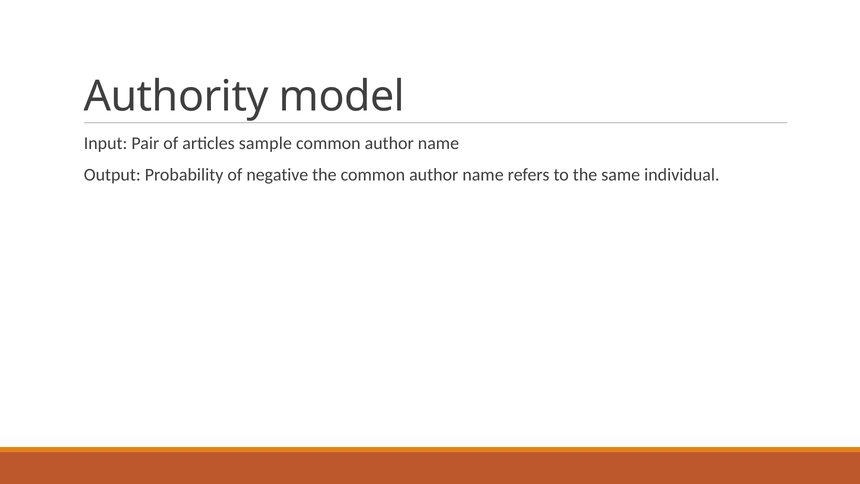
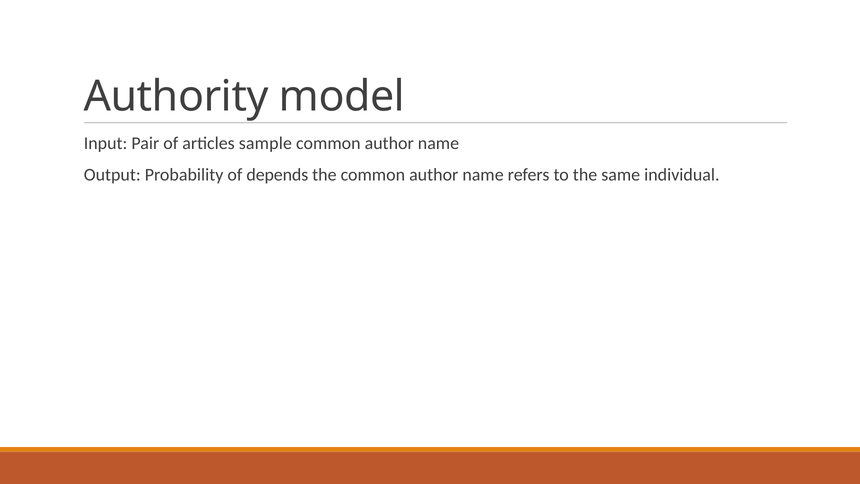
negative: negative -> depends
